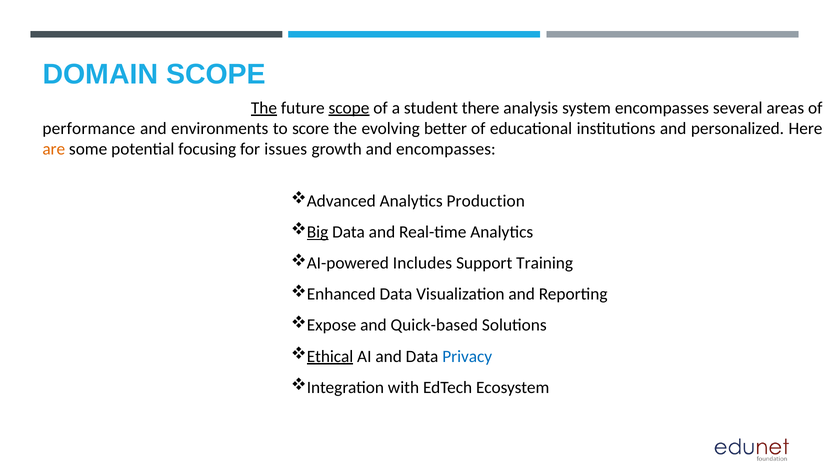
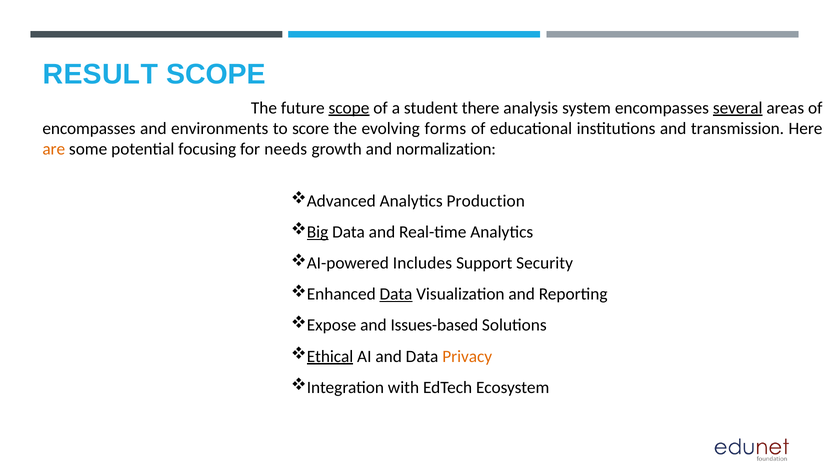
DOMAIN: DOMAIN -> RESULT
The at (264, 108) underline: present -> none
several underline: none -> present
performance at (89, 129): performance -> encompasses
better: better -> forms
personalized: personalized -> transmission
issues: issues -> needs
and encompasses: encompasses -> normalization
Training: Training -> Security
Data at (396, 294) underline: none -> present
Quick-based: Quick-based -> Issues-based
Privacy colour: blue -> orange
